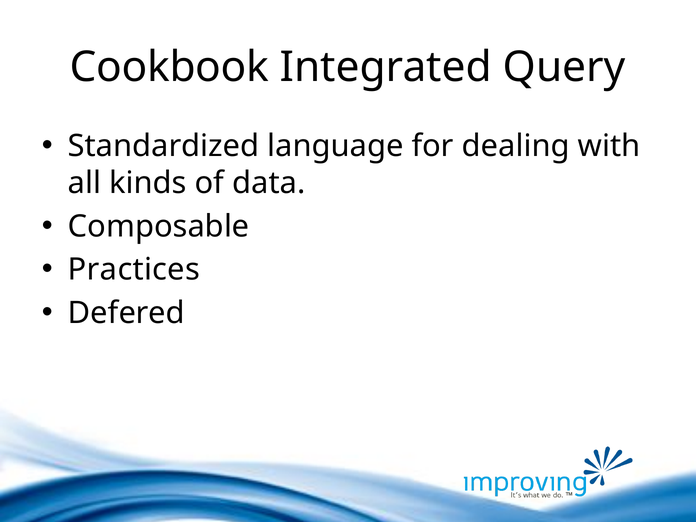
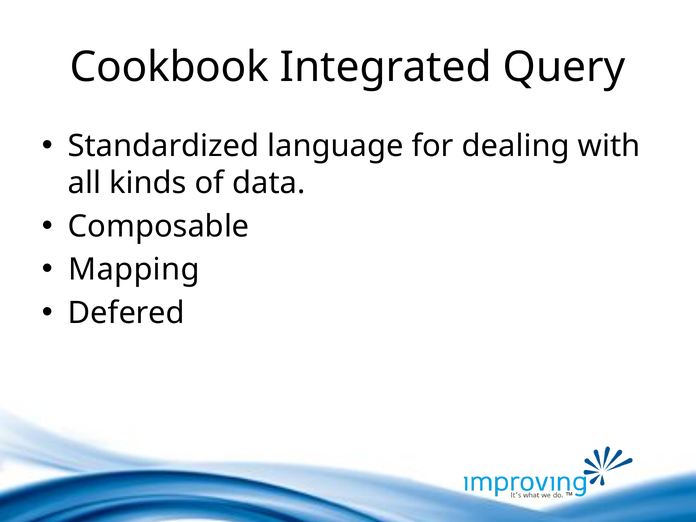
Practices: Practices -> Mapping
